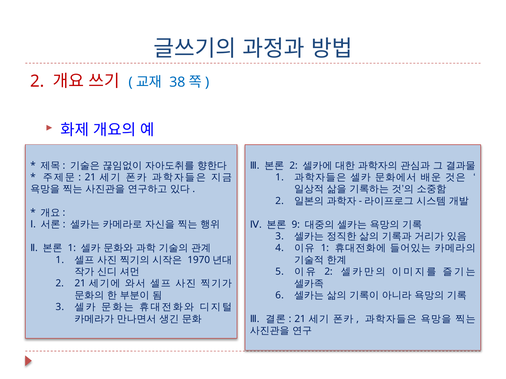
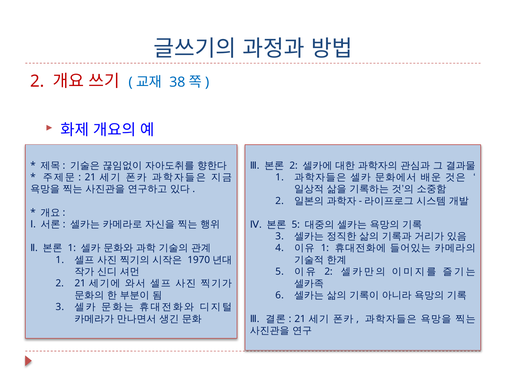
9 at (296, 225): 9 -> 5
